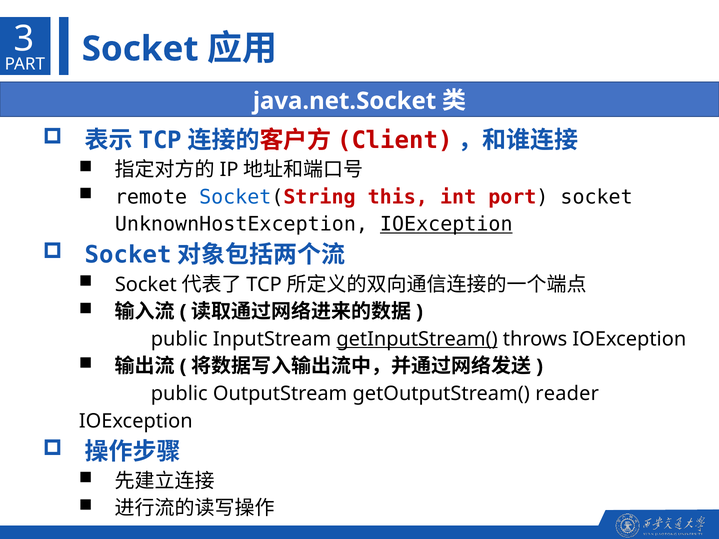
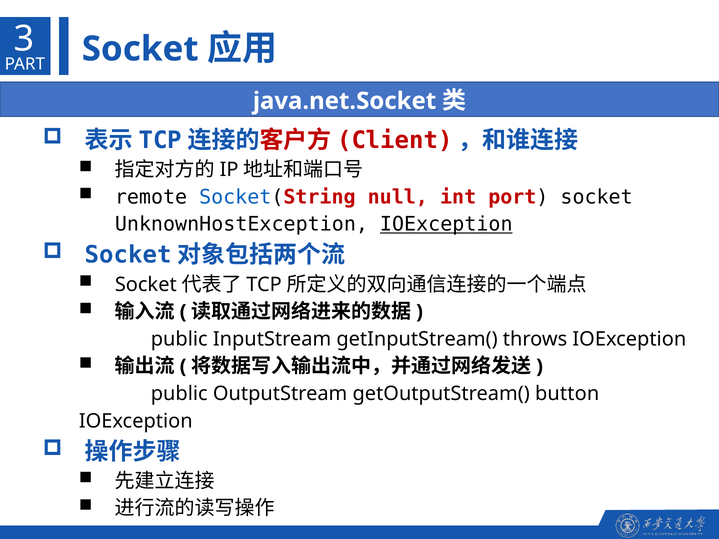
this: this -> null
getInputStream( underline: present -> none
reader: reader -> button
